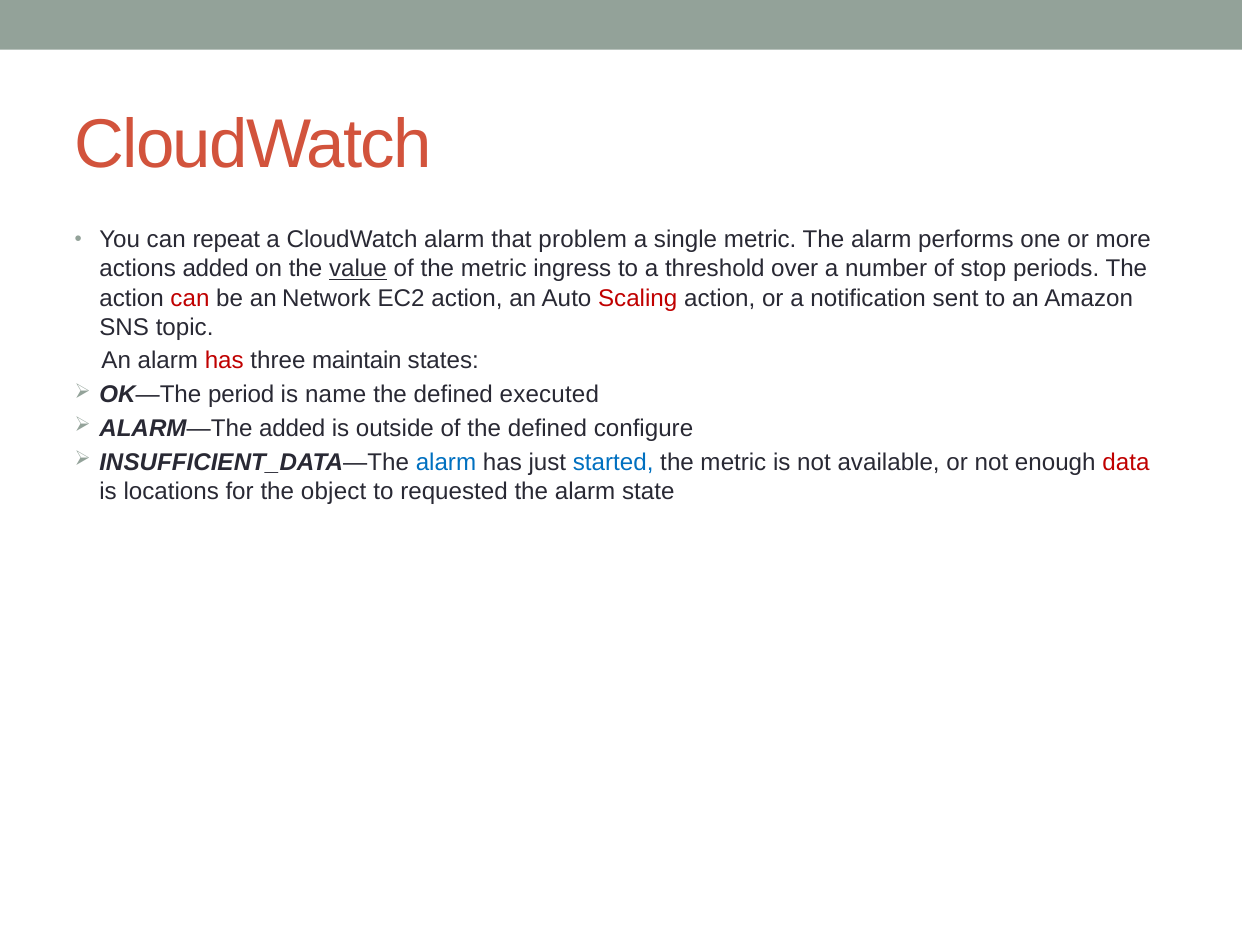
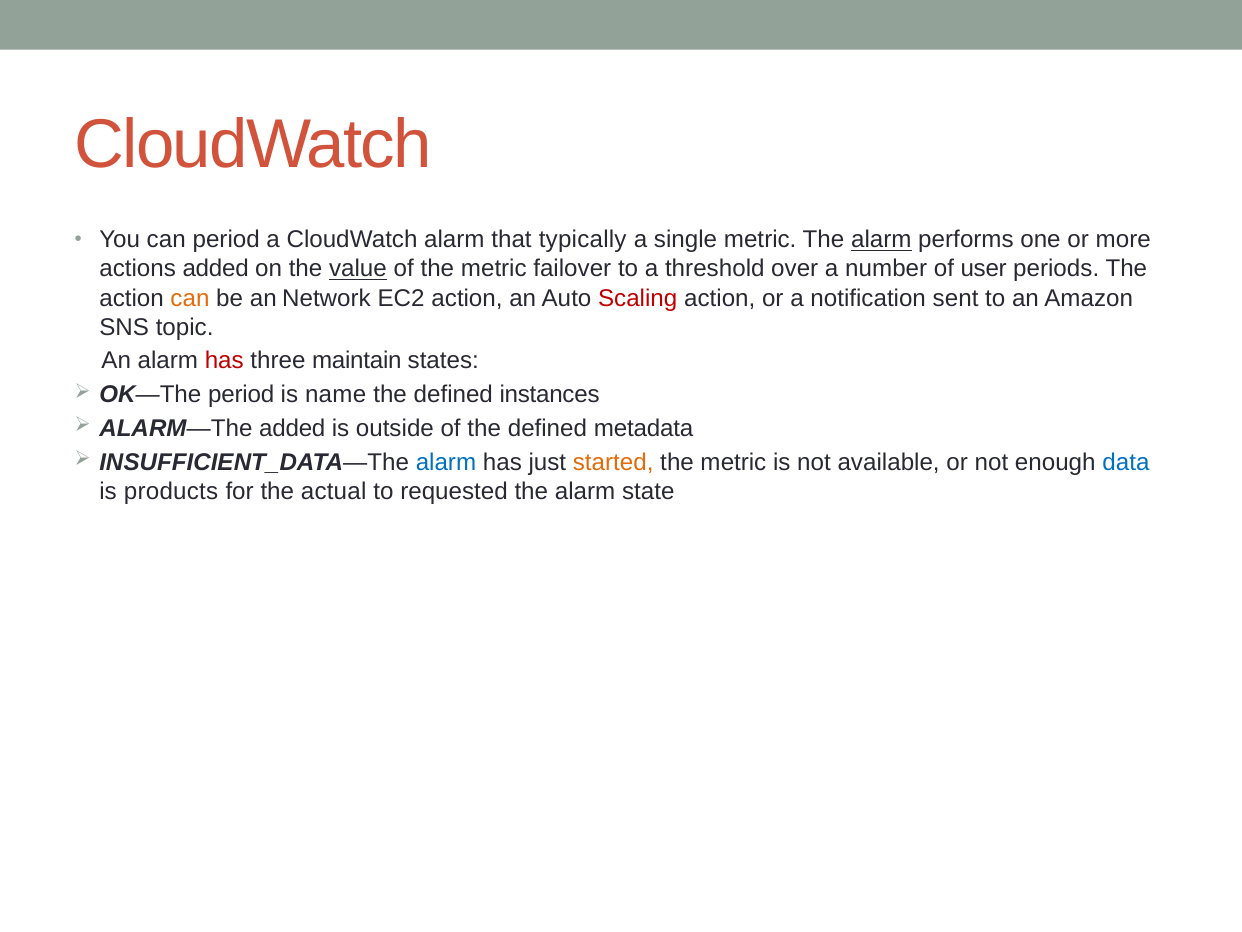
can repeat: repeat -> period
problem: problem -> typically
alarm at (881, 240) underline: none -> present
ingress: ingress -> failover
stop: stop -> user
can at (190, 298) colour: red -> orange
executed: executed -> instances
configure: configure -> metadata
started colour: blue -> orange
data colour: red -> blue
locations: locations -> products
object: object -> actual
